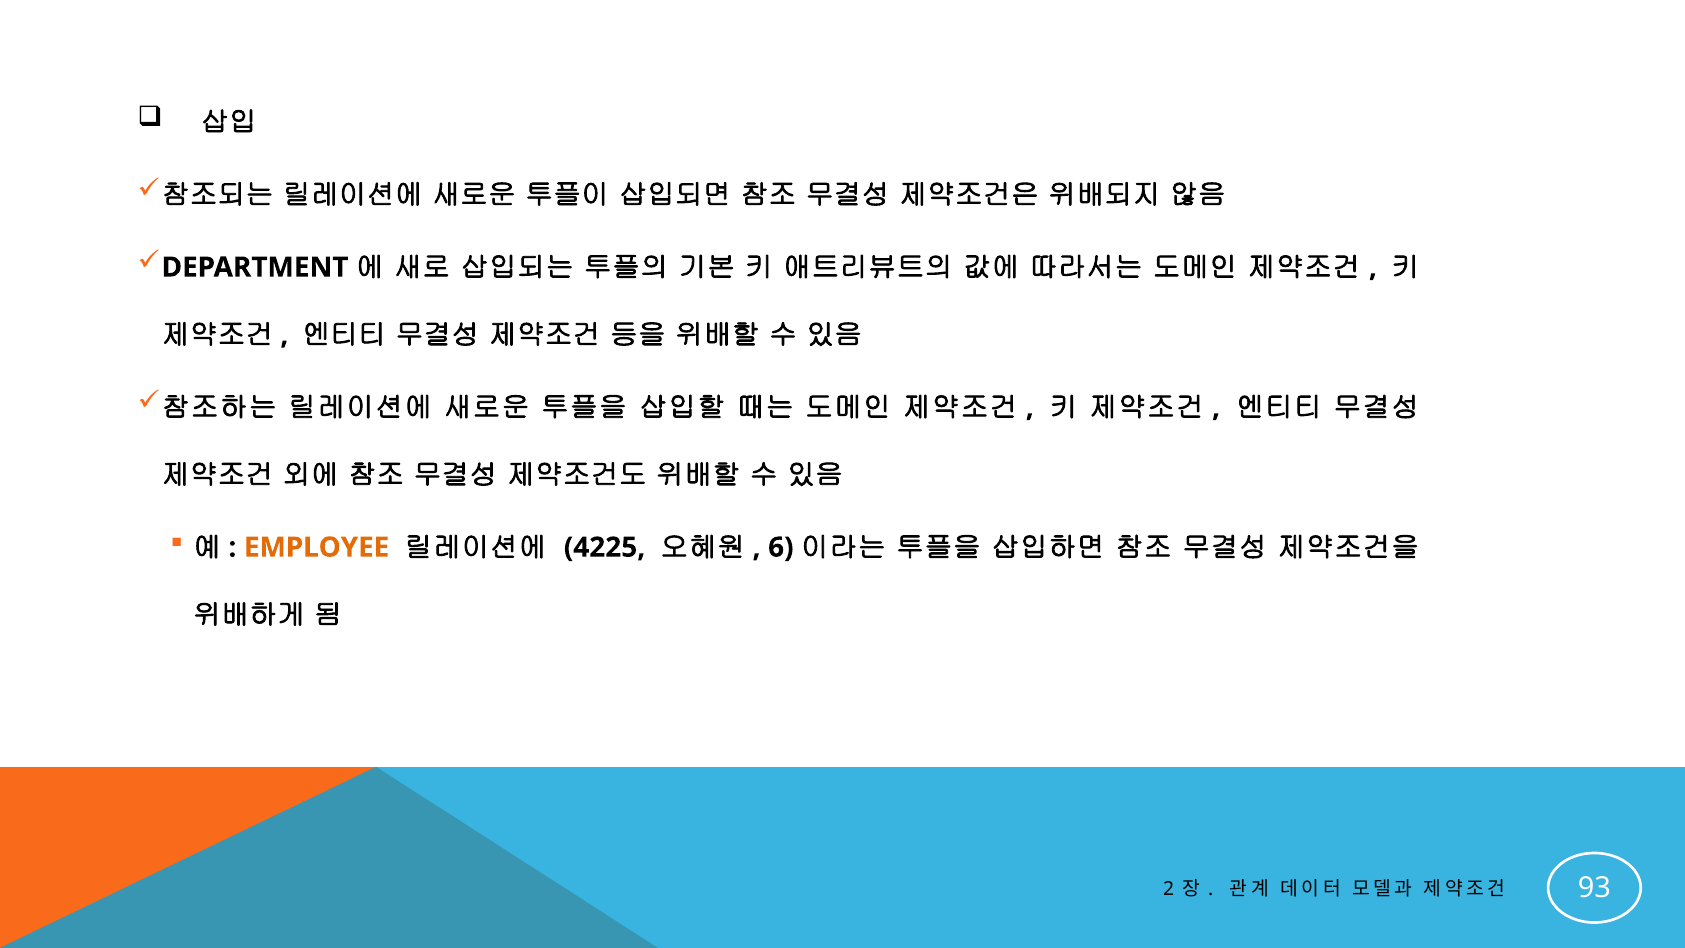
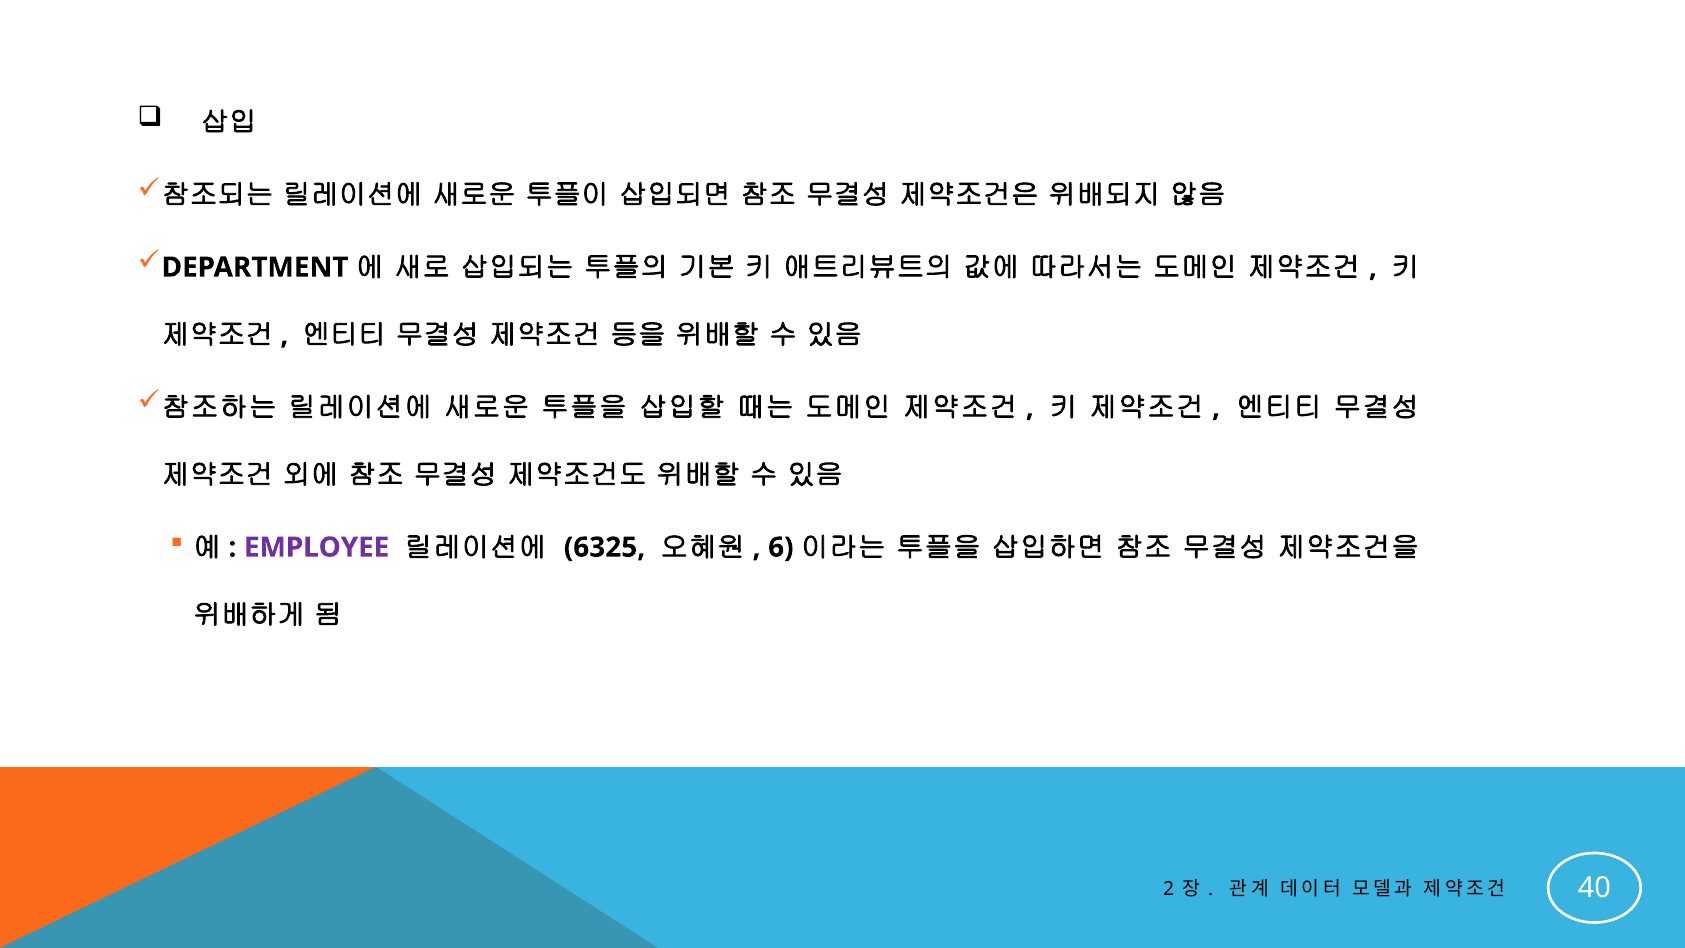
EMPLOYEE colour: orange -> purple
4225: 4225 -> 6325
93: 93 -> 40
